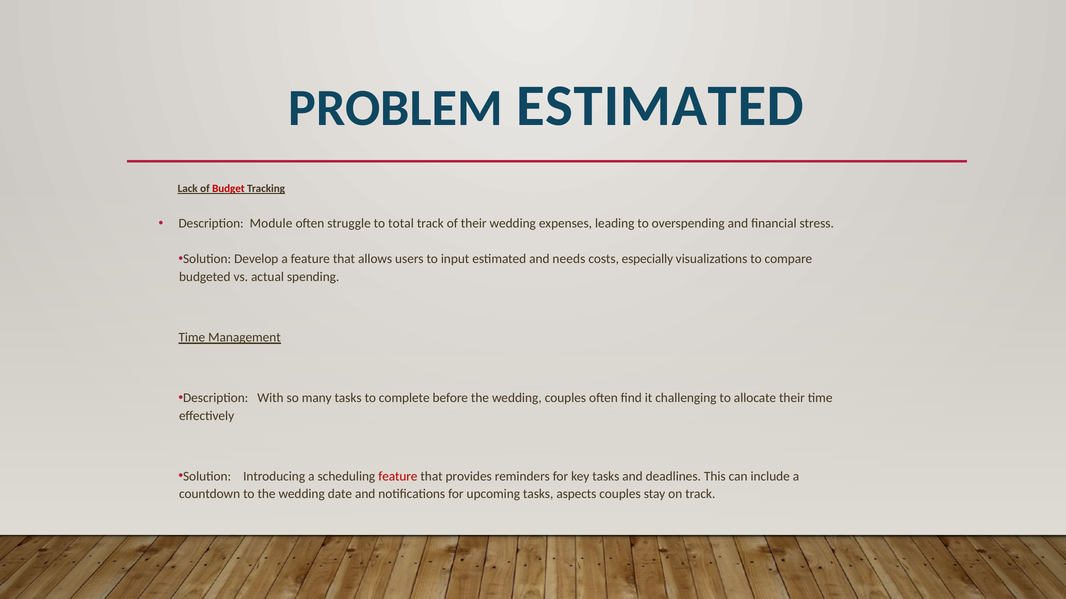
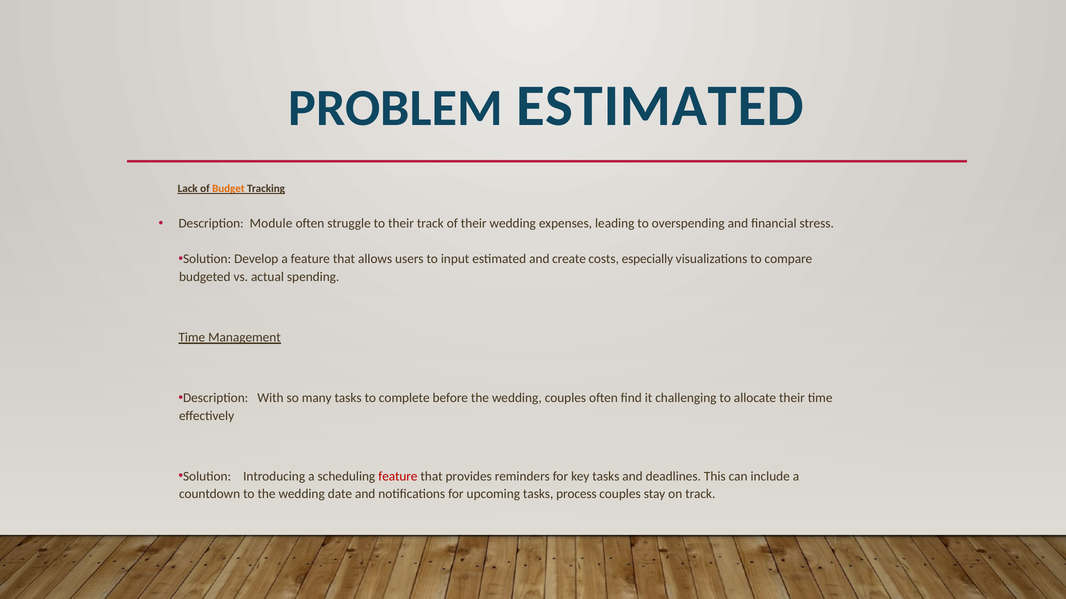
Budget colour: red -> orange
to total: total -> their
needs: needs -> create
aspects: aspects -> process
